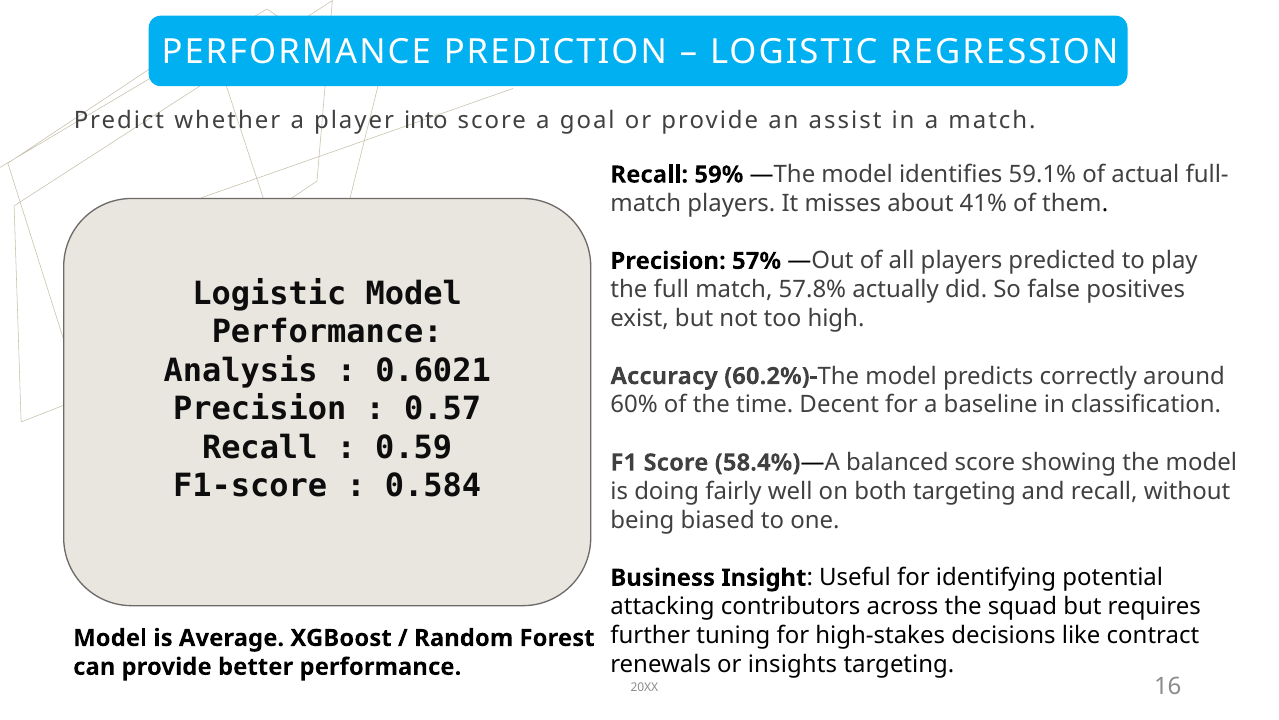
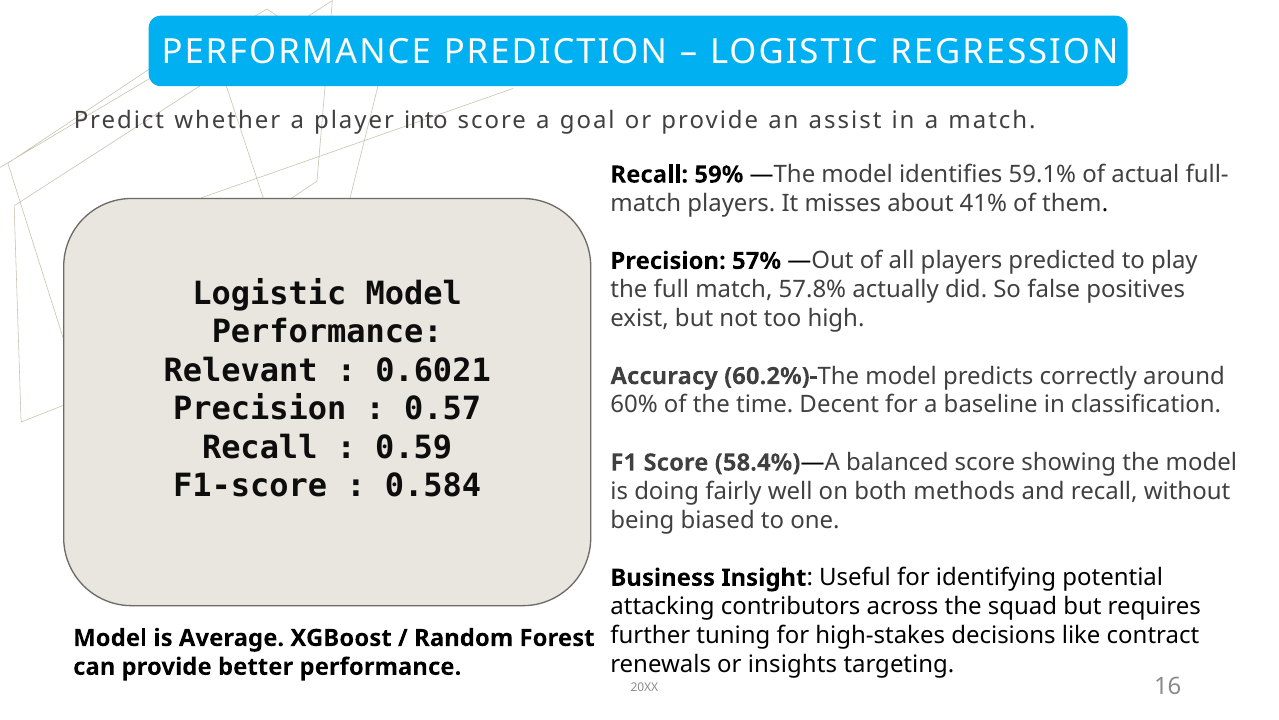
Analysis: Analysis -> Relevant
both targeting: targeting -> methods
